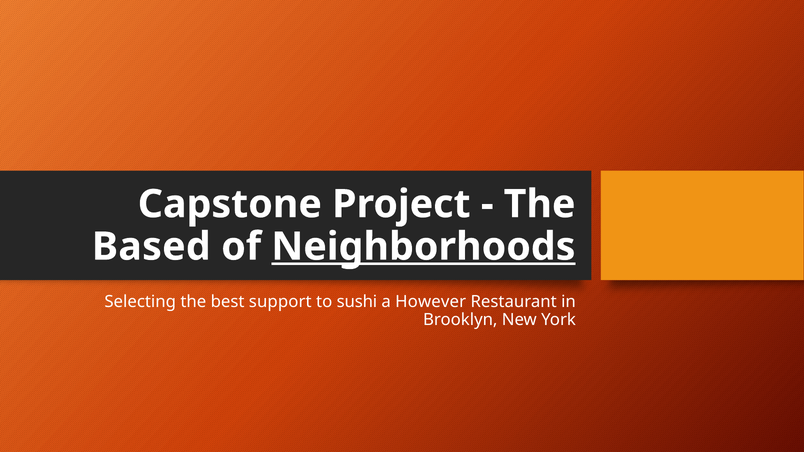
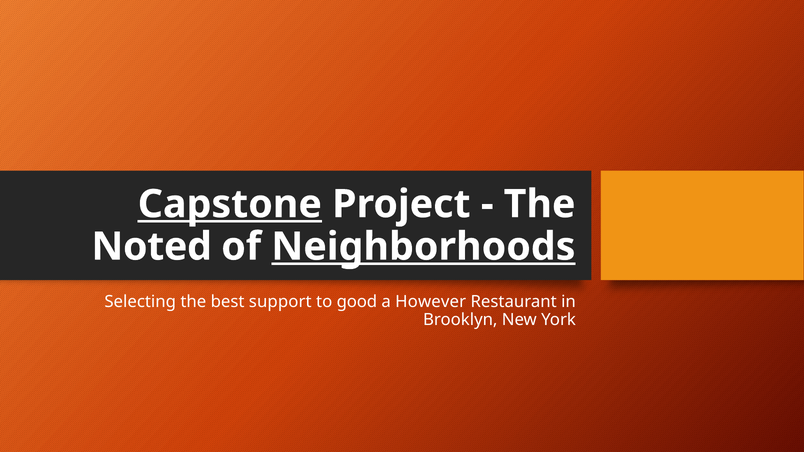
Capstone underline: none -> present
Based: Based -> Noted
sushi: sushi -> good
